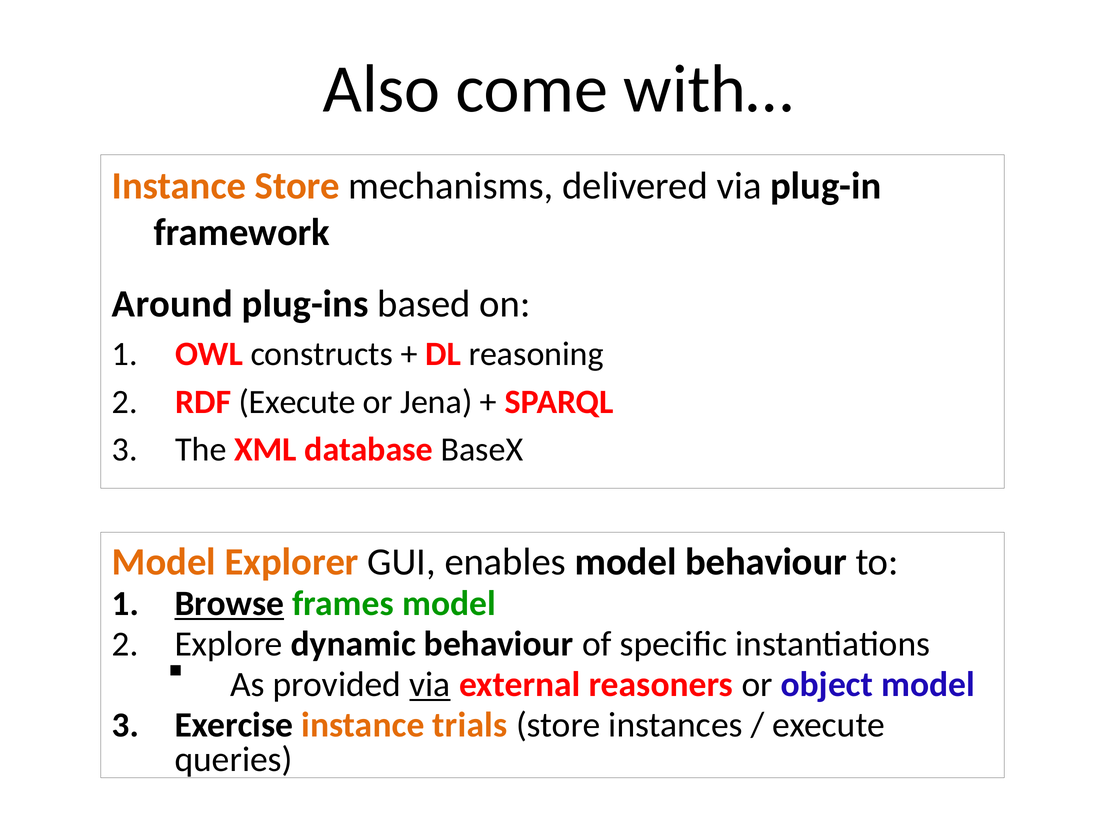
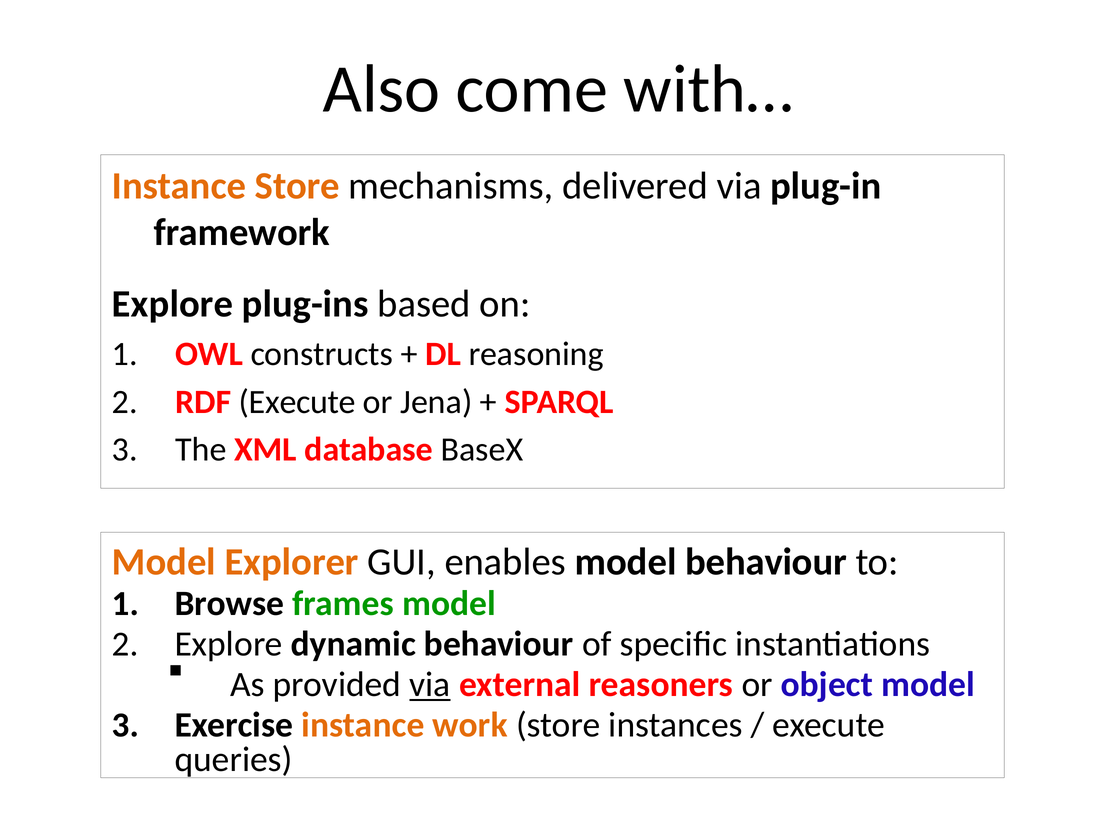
Around at (173, 304): Around -> Explore
Browse underline: present -> none
trials: trials -> work
